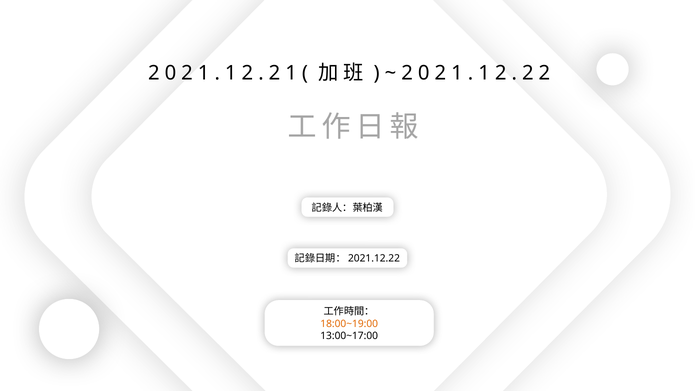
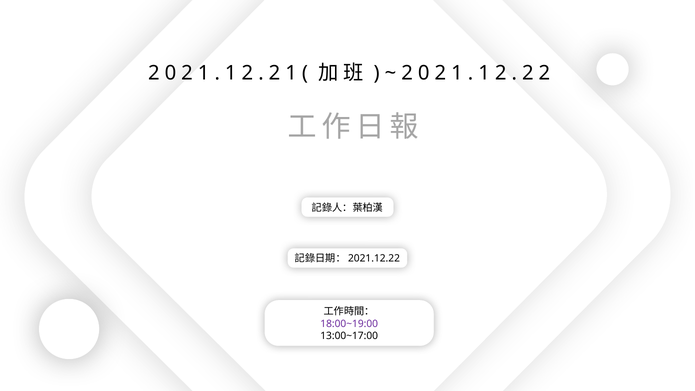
18:00~19:00 colour: orange -> purple
